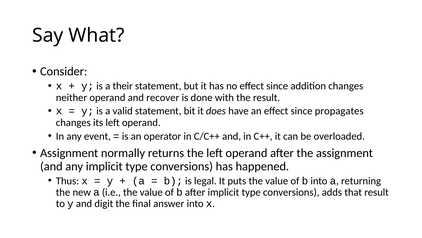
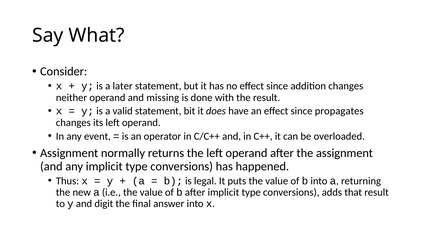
their: their -> later
recover: recover -> missing
